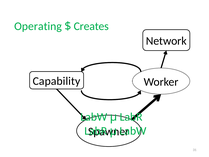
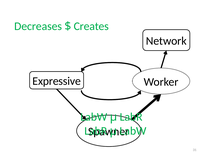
Operating: Operating -> Decreases
Capability: Capability -> Expressive
